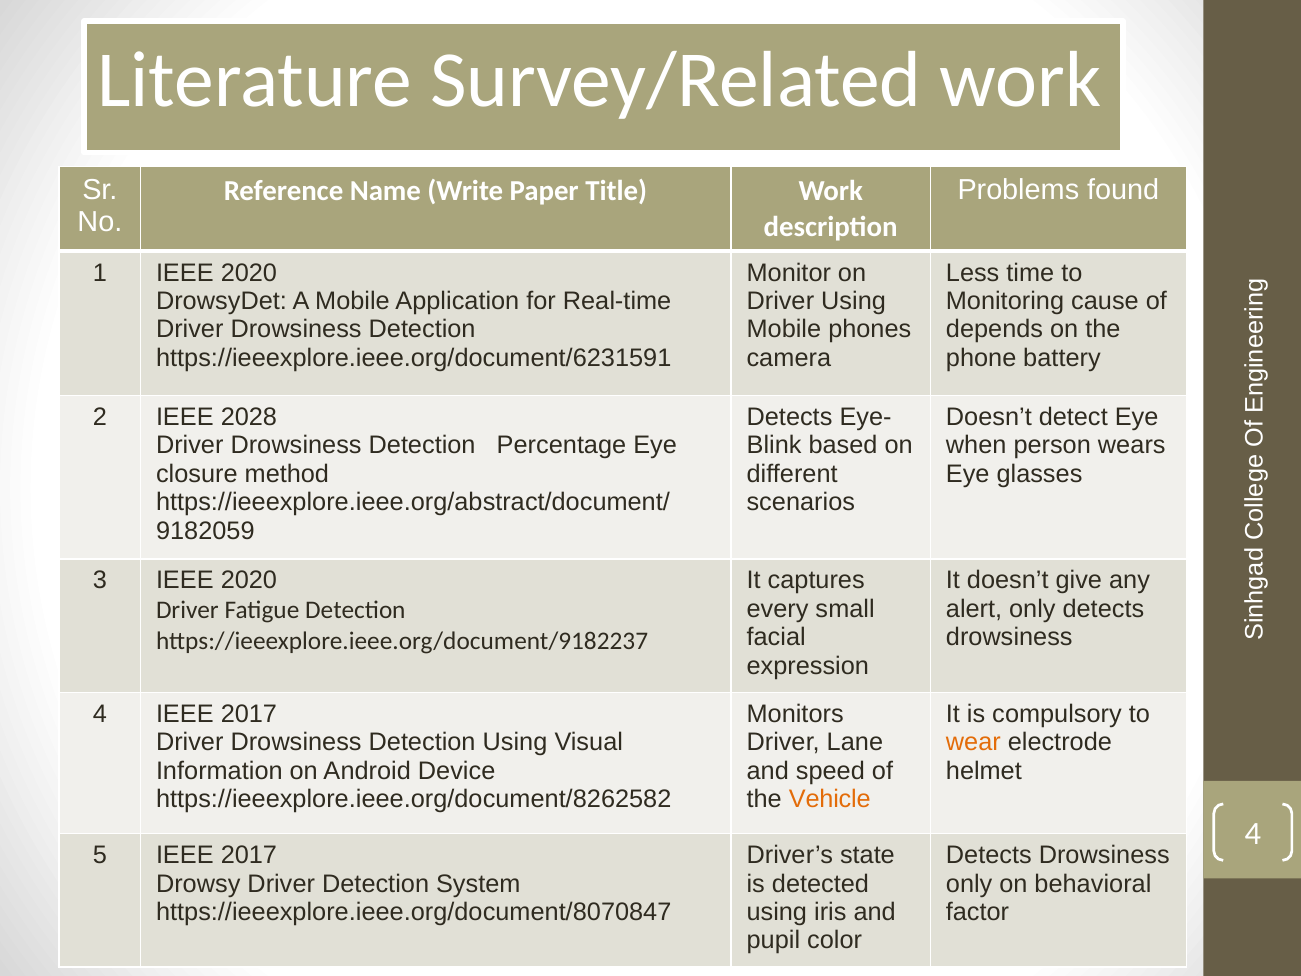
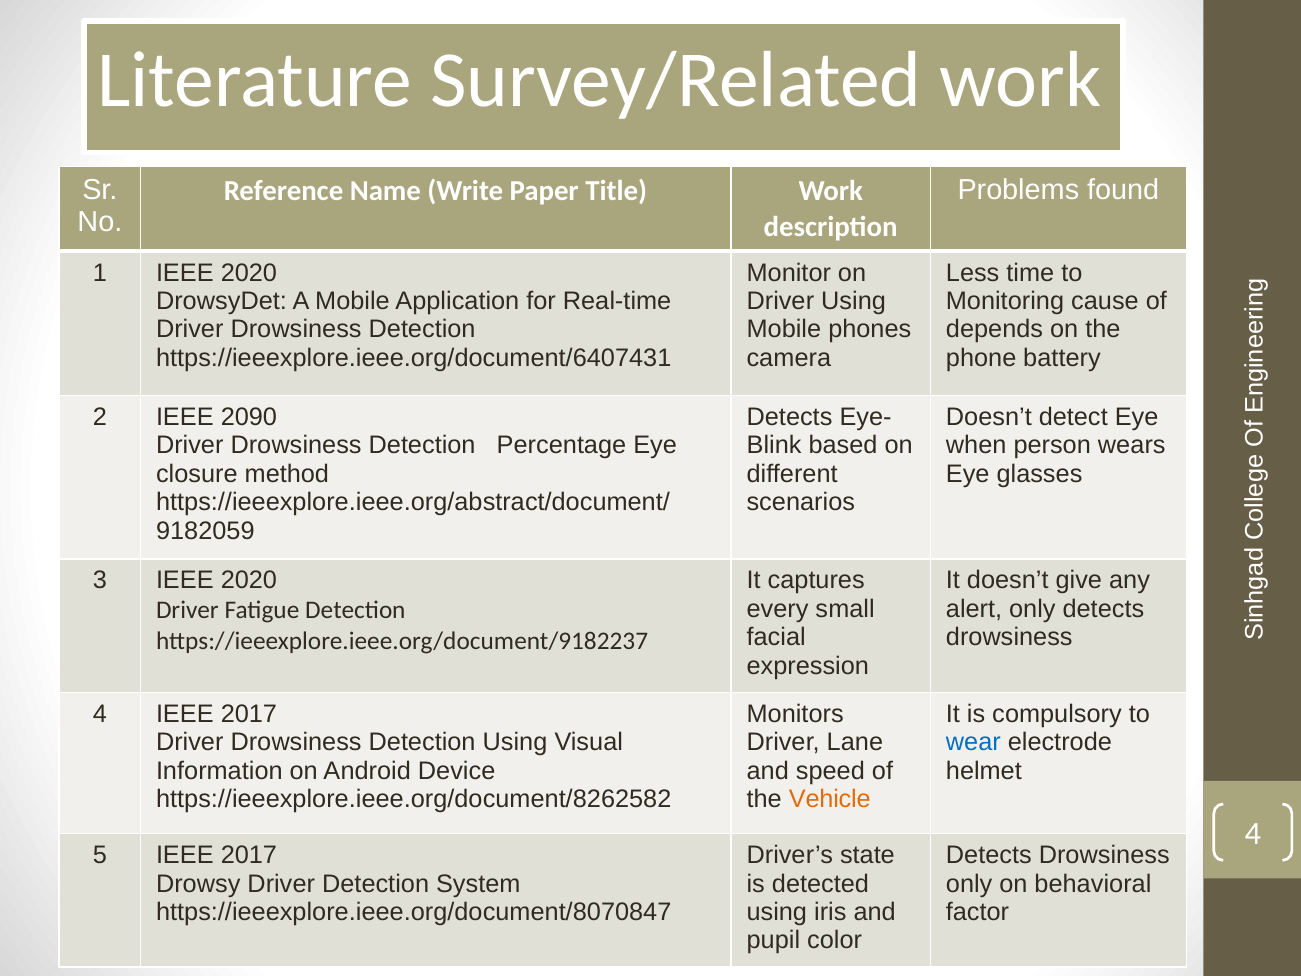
https://ieeexplore.ieee.org/document/6231591: https://ieeexplore.ieee.org/document/6231591 -> https://ieeexplore.ieee.org/document/6407431
2028: 2028 -> 2090
wear colour: orange -> blue
